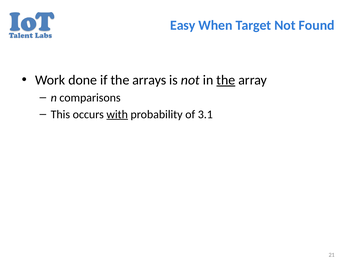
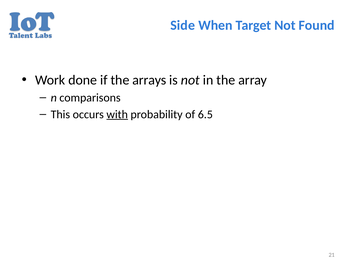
Easy: Easy -> Side
the at (226, 80) underline: present -> none
3.1: 3.1 -> 6.5
